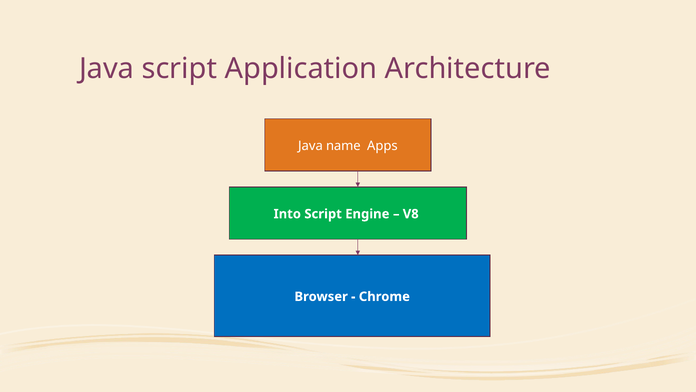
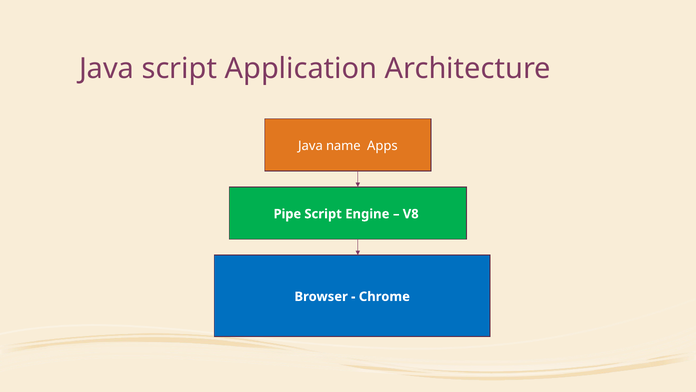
Into: Into -> Pipe
